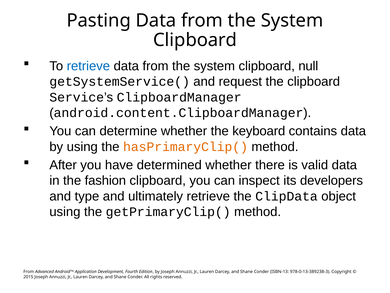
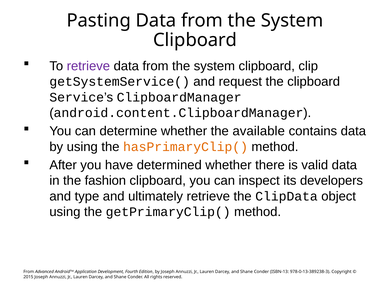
retrieve at (88, 66) colour: blue -> purple
null: null -> clip
keyboard: keyboard -> available
